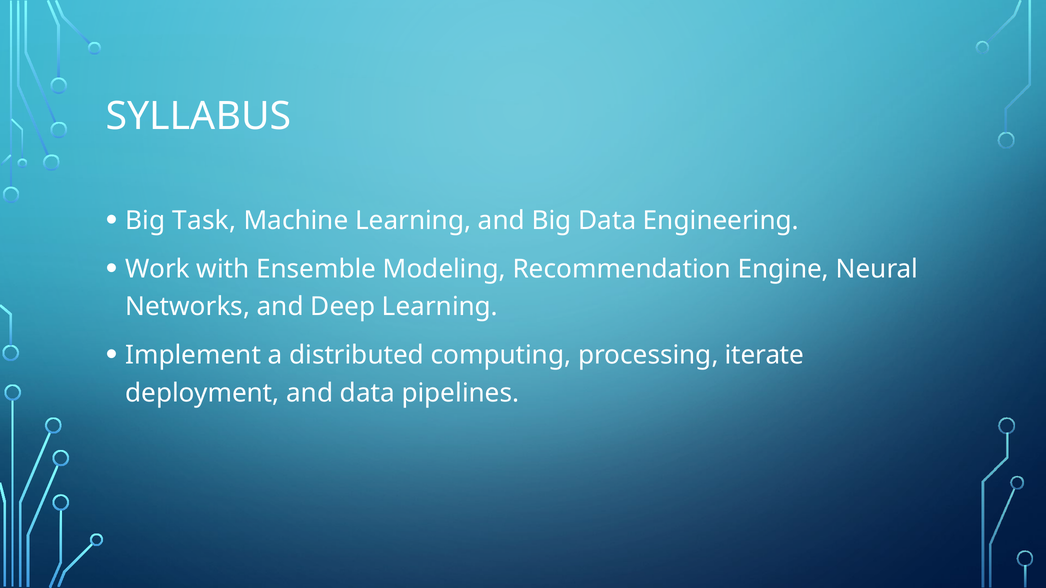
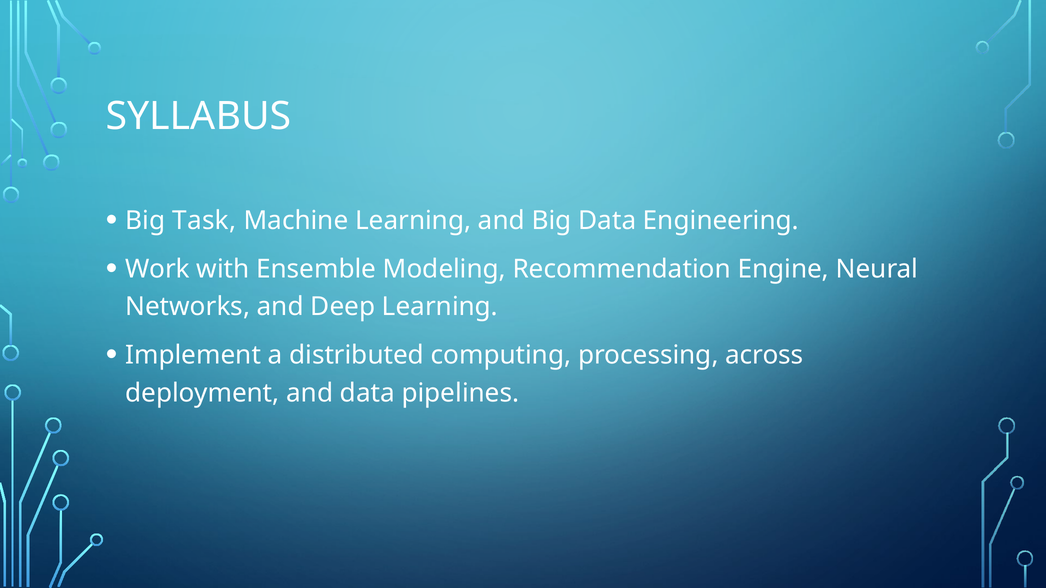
iterate: iterate -> across
